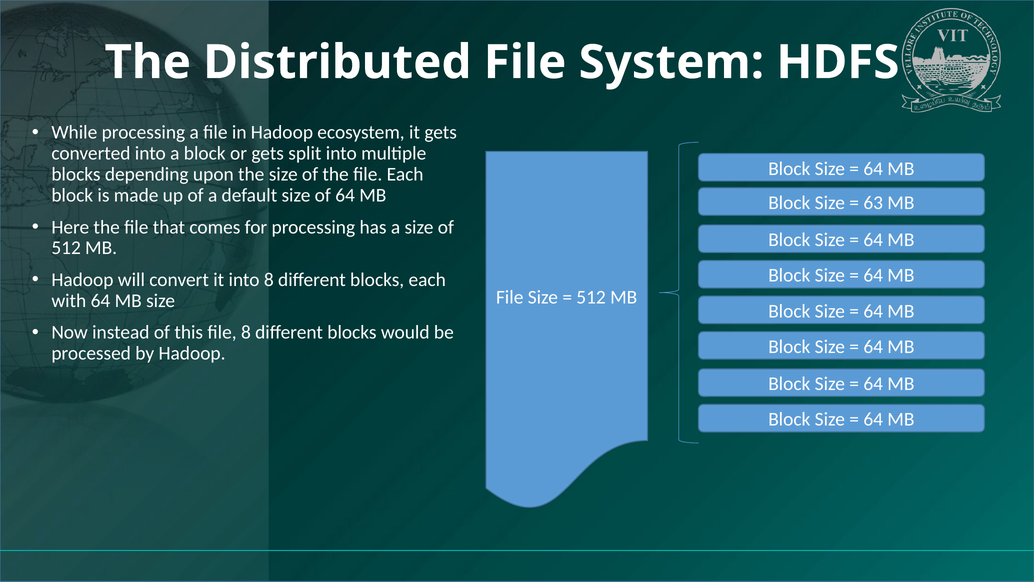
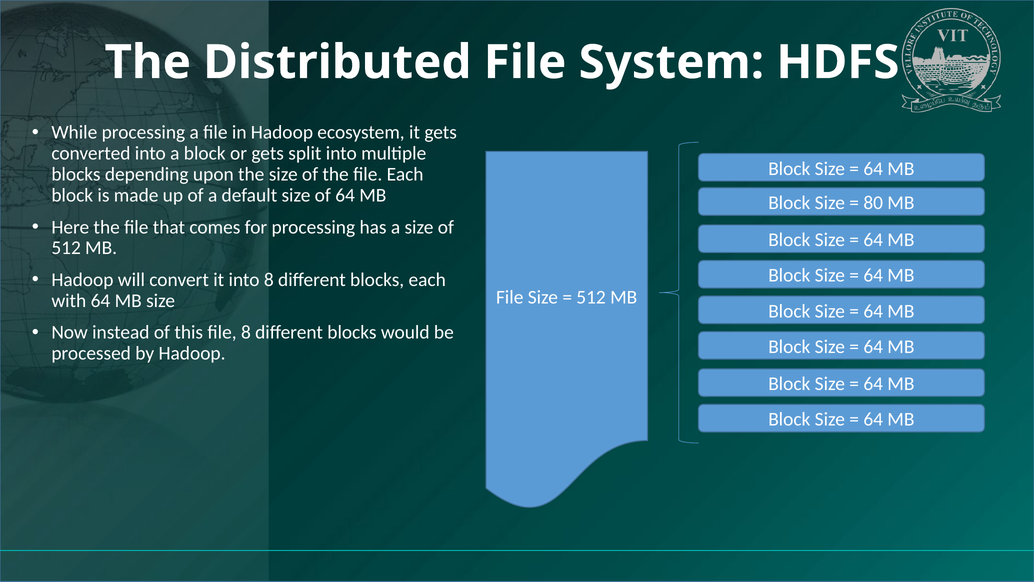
63: 63 -> 80
